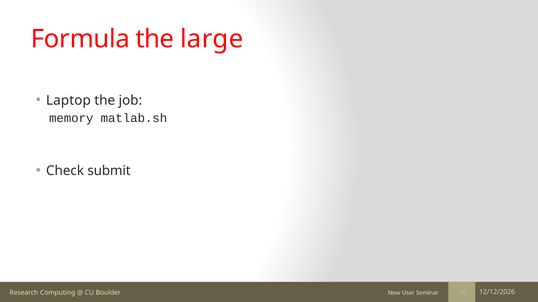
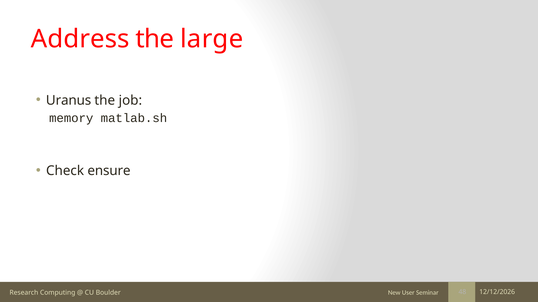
Formula: Formula -> Address
Laptop: Laptop -> Uranus
submit: submit -> ensure
